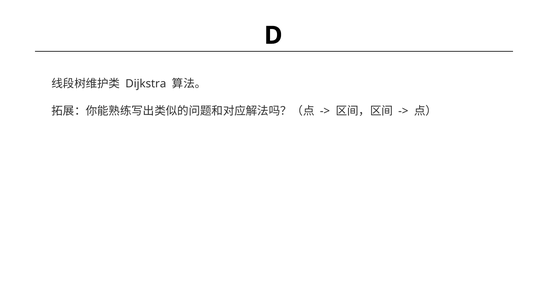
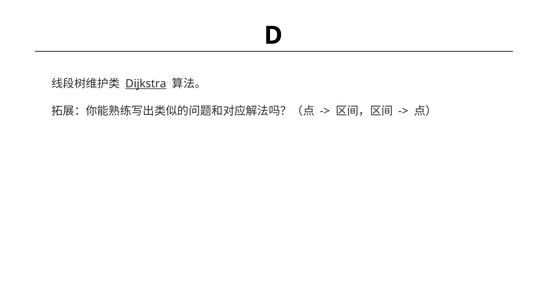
Dijkstra underline: none -> present
